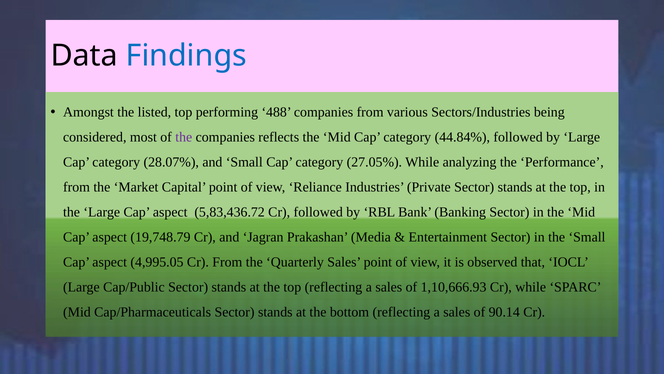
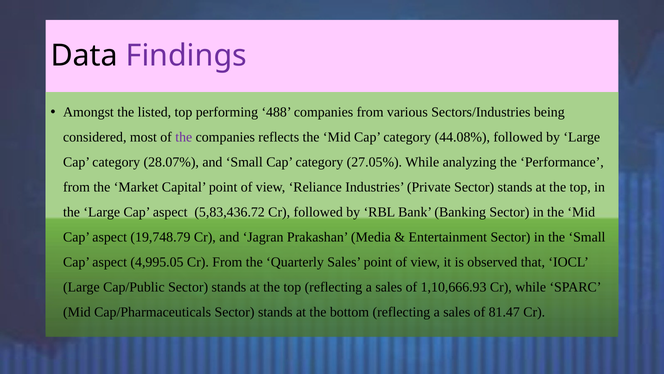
Findings colour: blue -> purple
44.84%: 44.84% -> 44.08%
90.14: 90.14 -> 81.47
